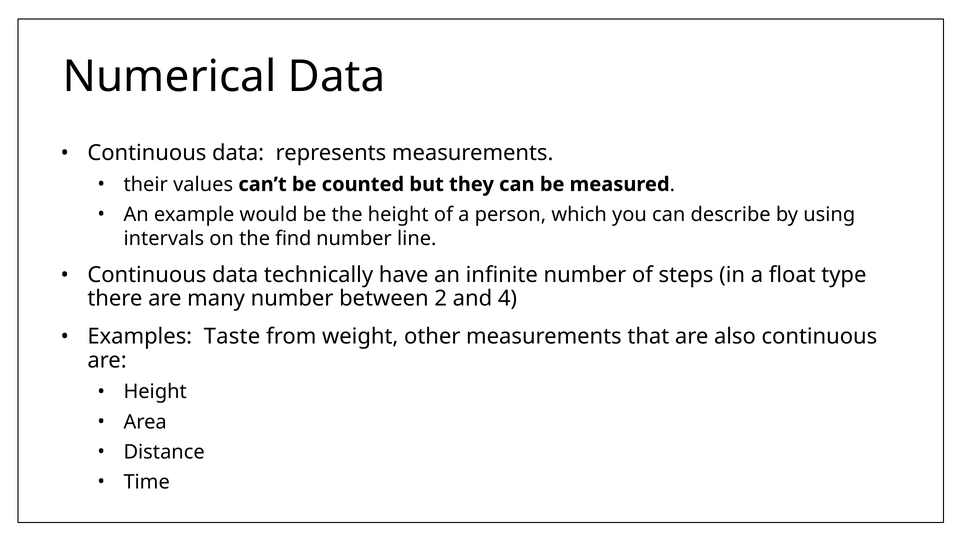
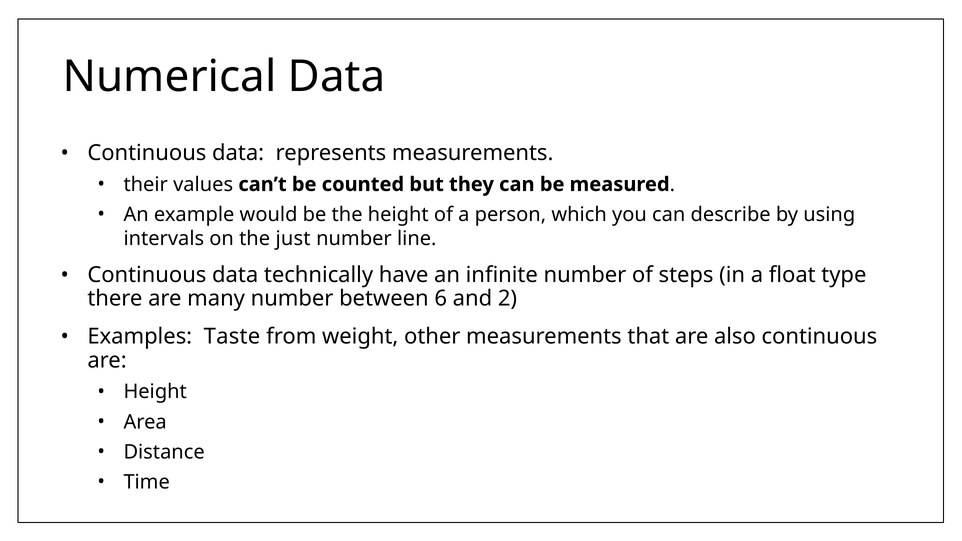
find: find -> just
2: 2 -> 6
4: 4 -> 2
